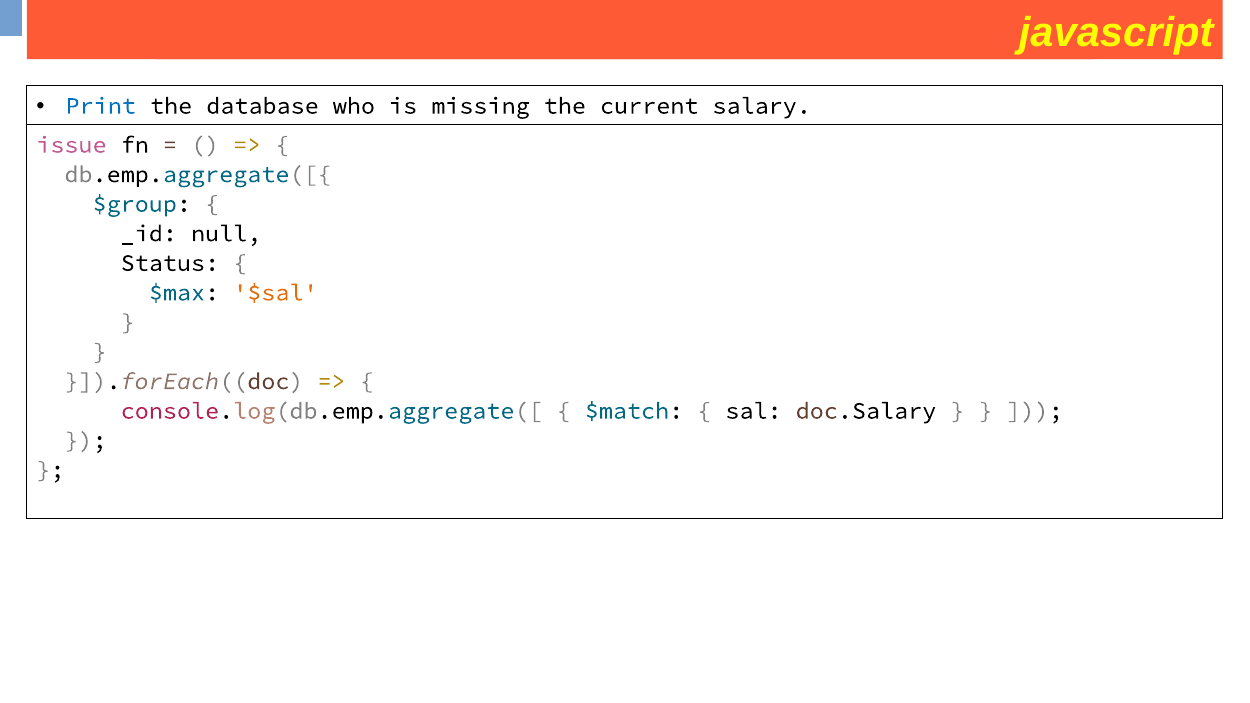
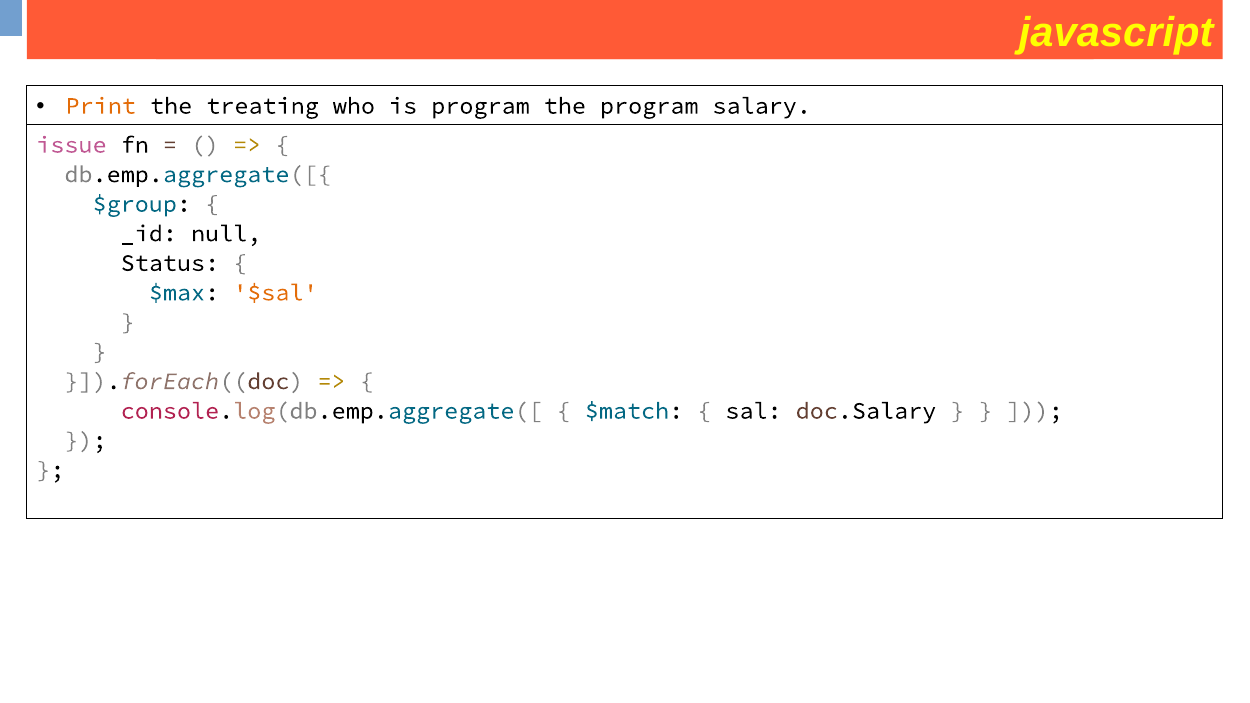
Print colour: blue -> orange
database: database -> treating
is missing: missing -> program
the current: current -> program
